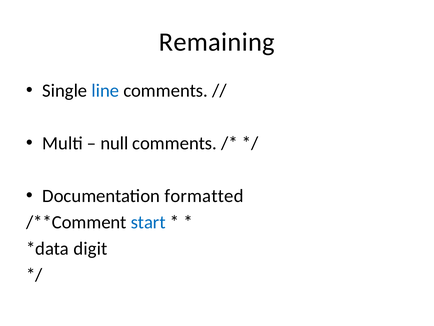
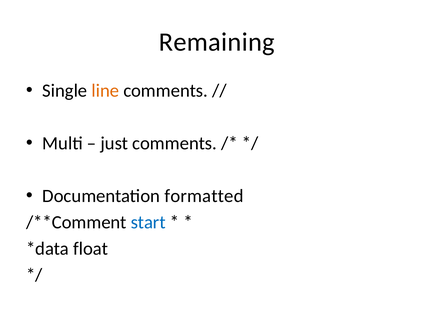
line colour: blue -> orange
null: null -> just
digit: digit -> float
